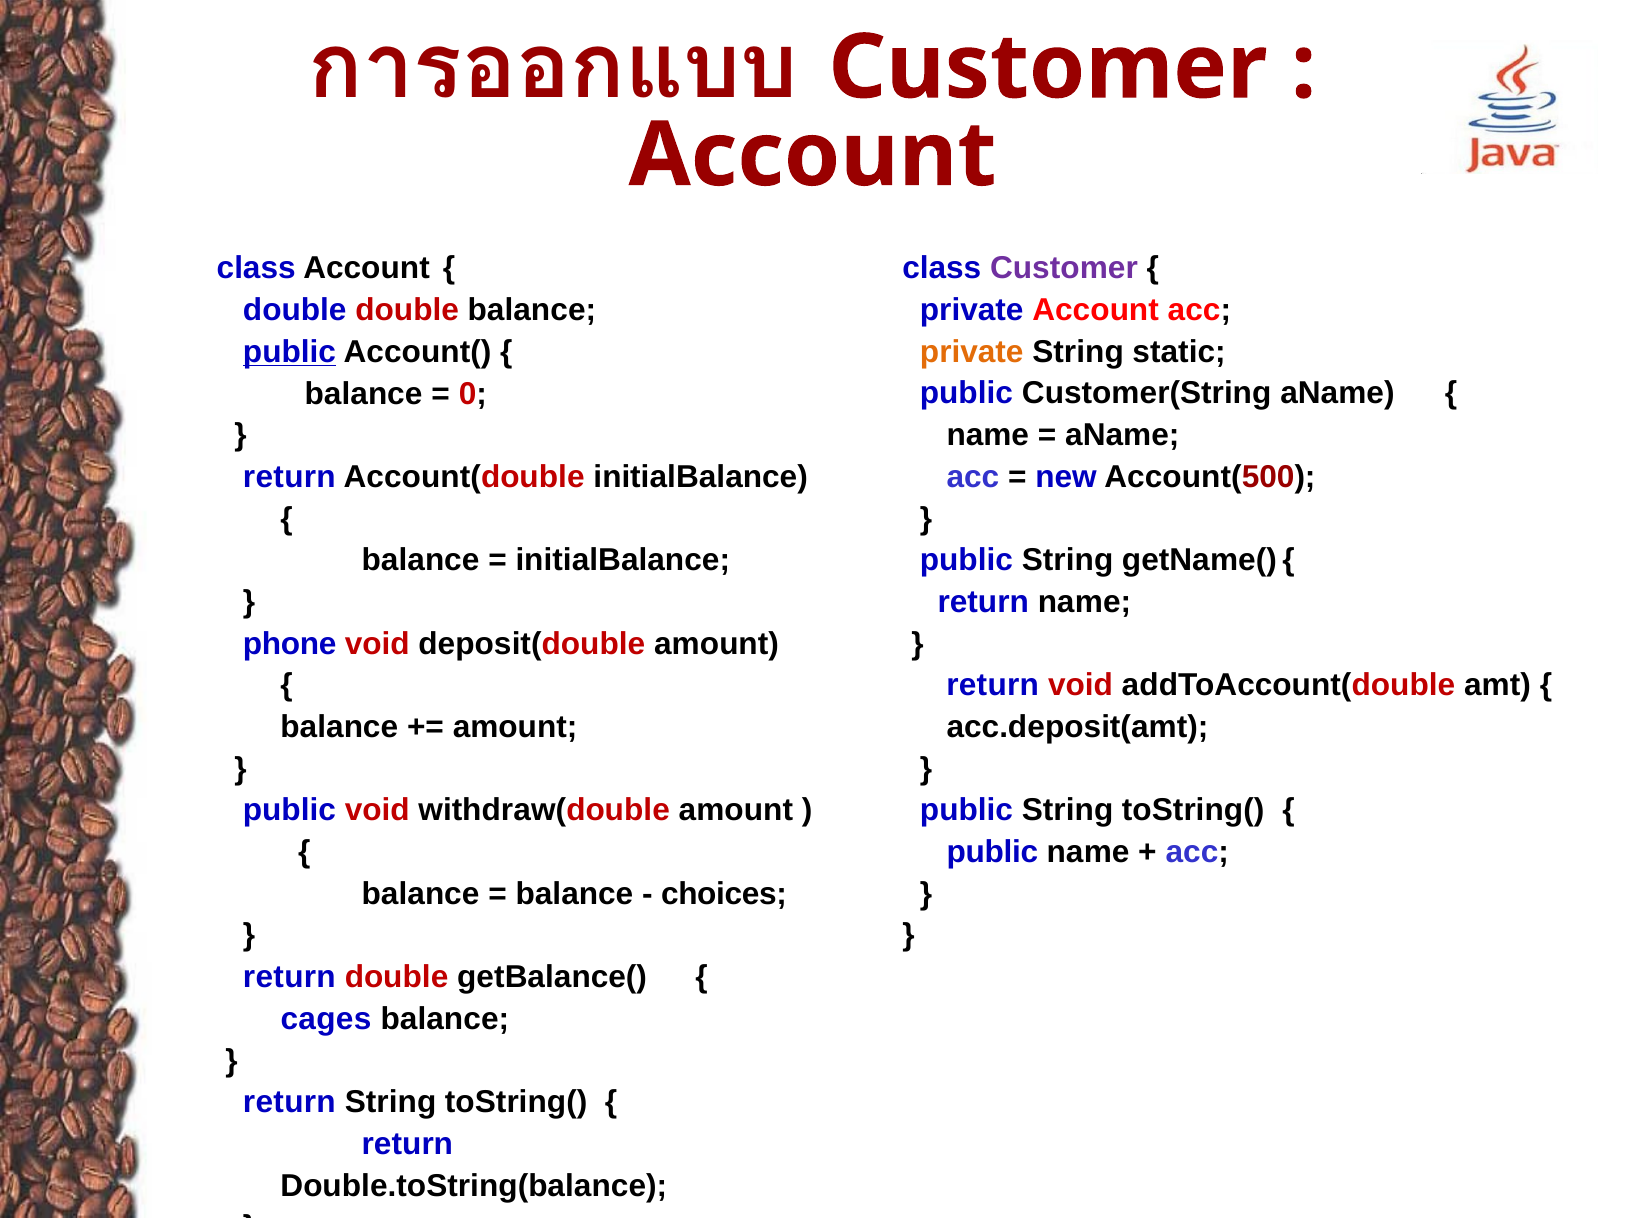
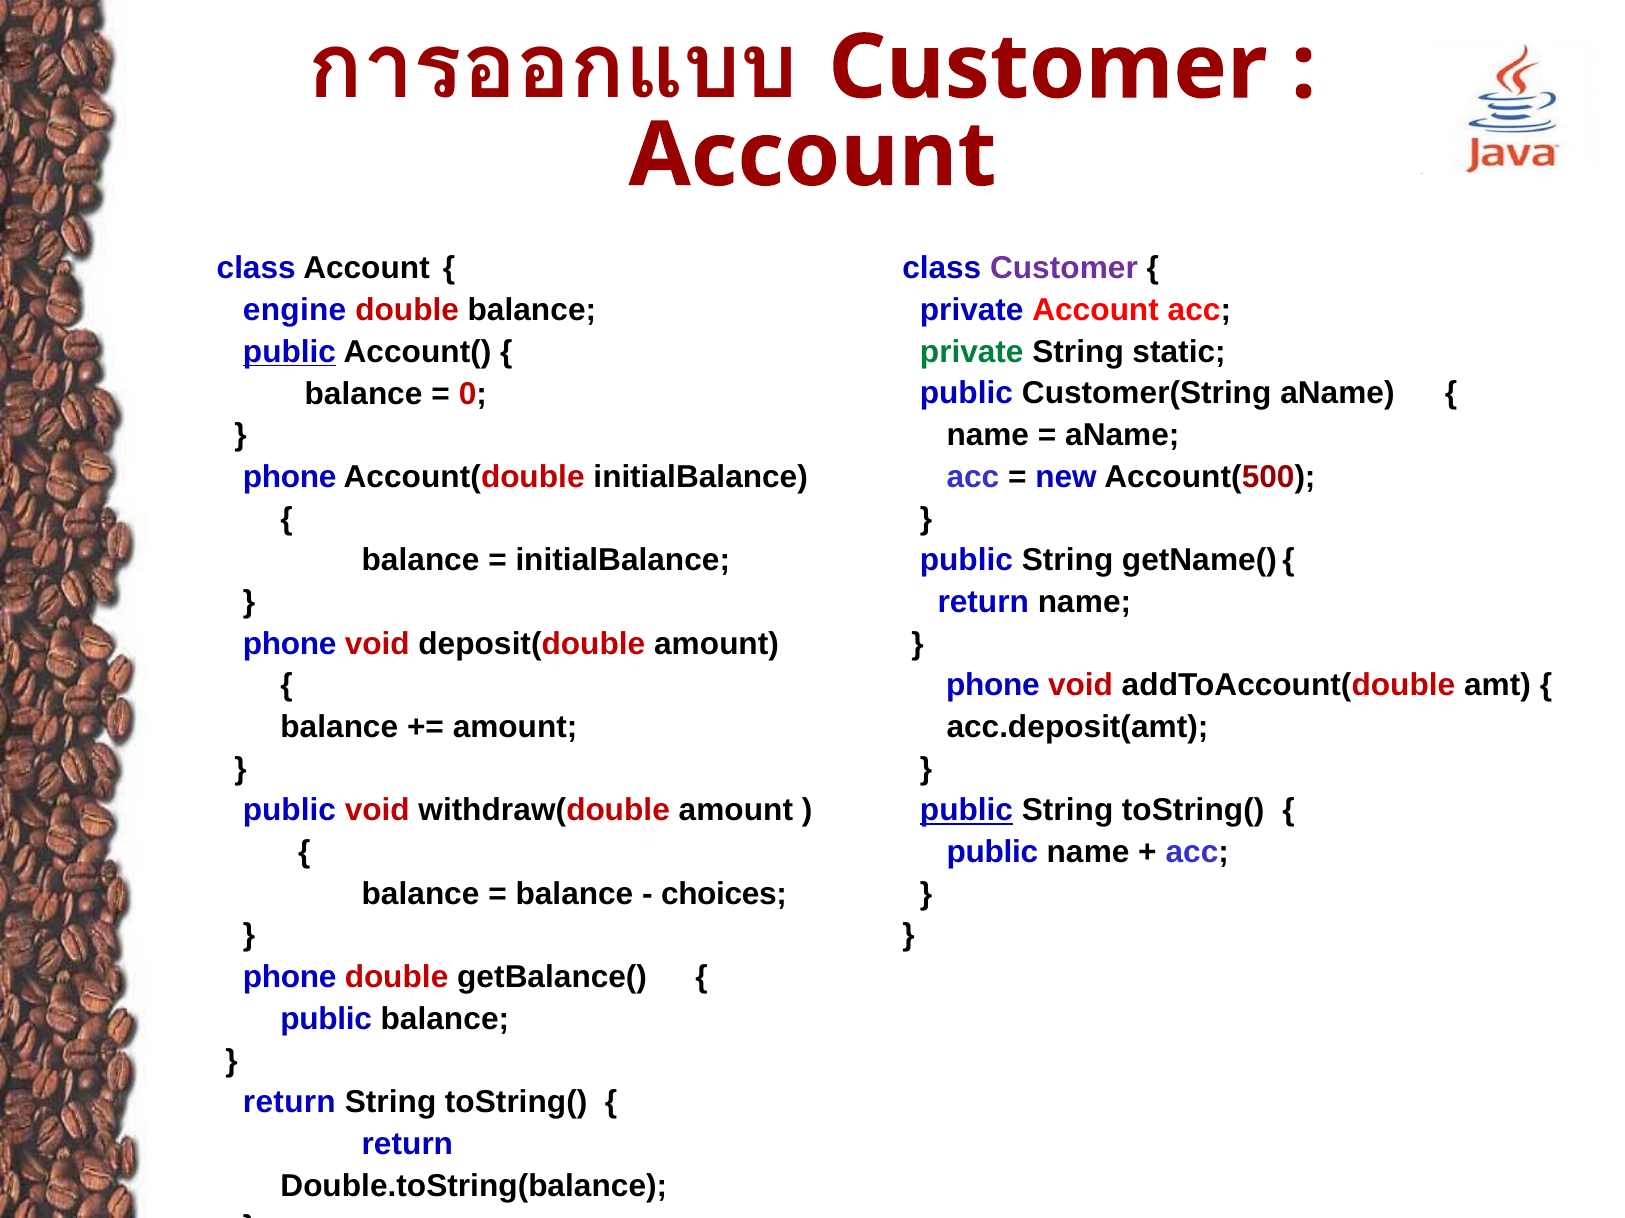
double at (295, 310): double -> engine
private at (972, 352) colour: orange -> green
return at (289, 477): return -> phone
return at (993, 686): return -> phone
public at (966, 811) underline: none -> present
return at (289, 978): return -> phone
cages at (326, 1020): cages -> public
